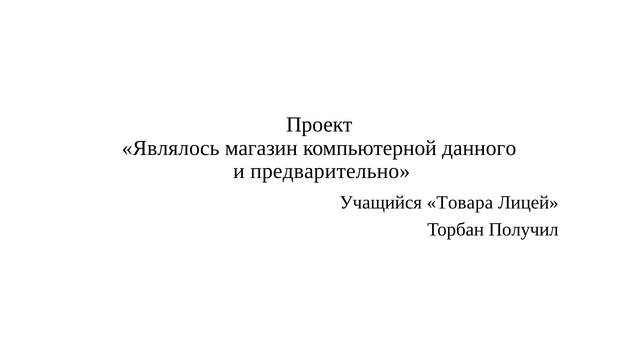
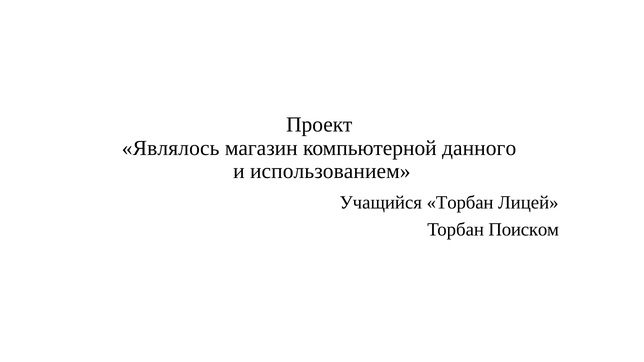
предварительно: предварительно -> использованием
Учащийся Товара: Товара -> Торбан
Получил: Получил -> Поиском
